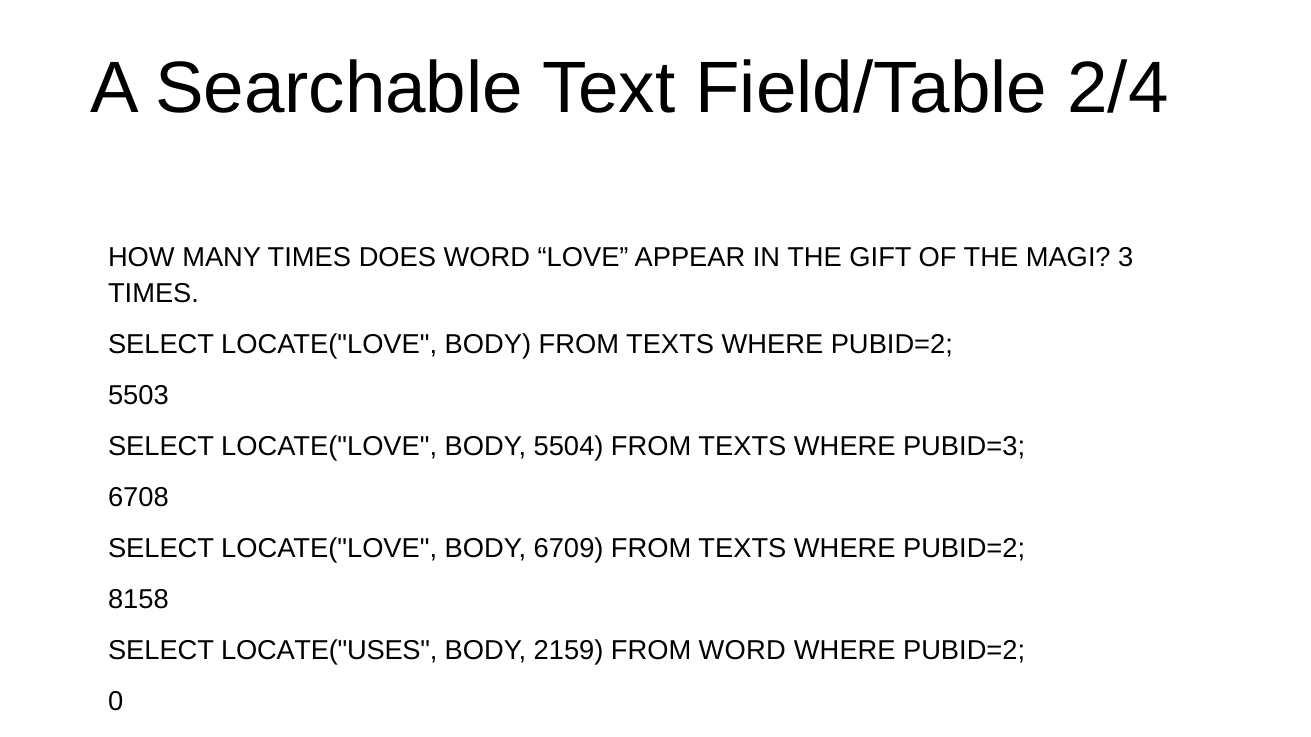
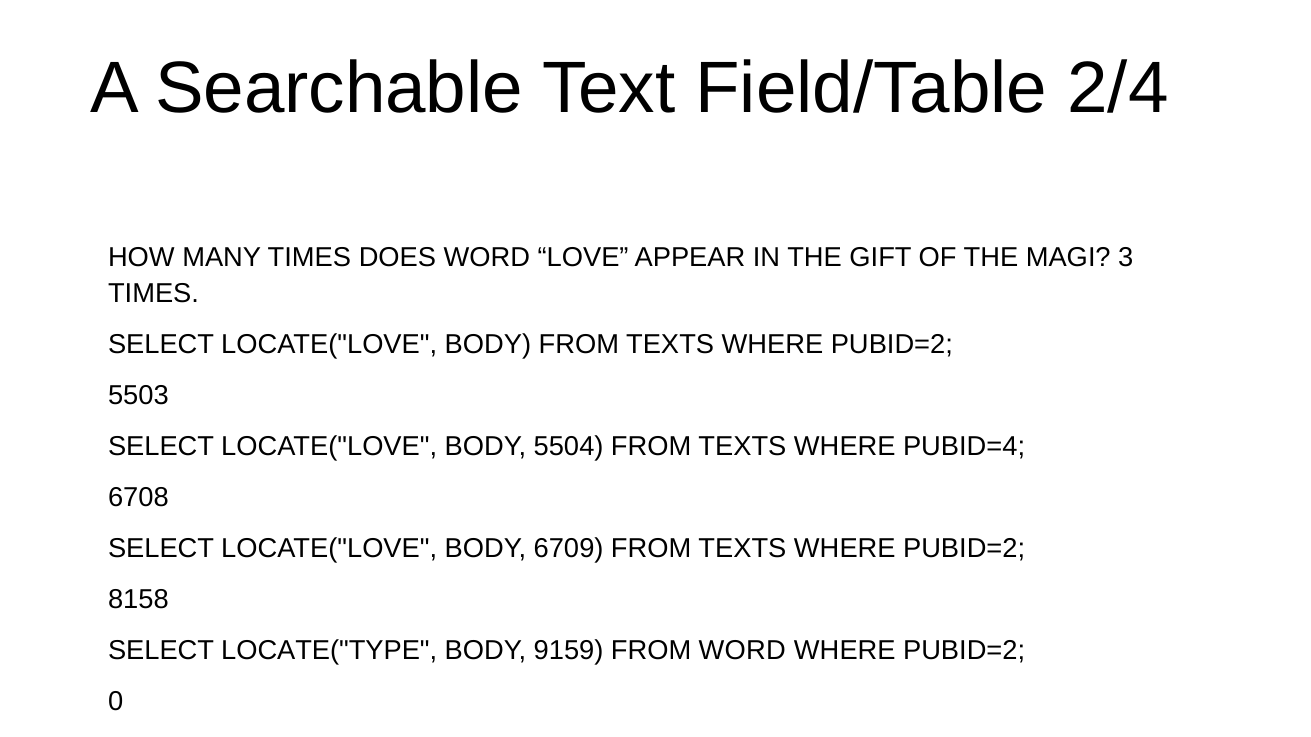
PUBID=3: PUBID=3 -> PUBID=4
LOCATE("USES: LOCATE("USES -> LOCATE("TYPE
2159: 2159 -> 9159
